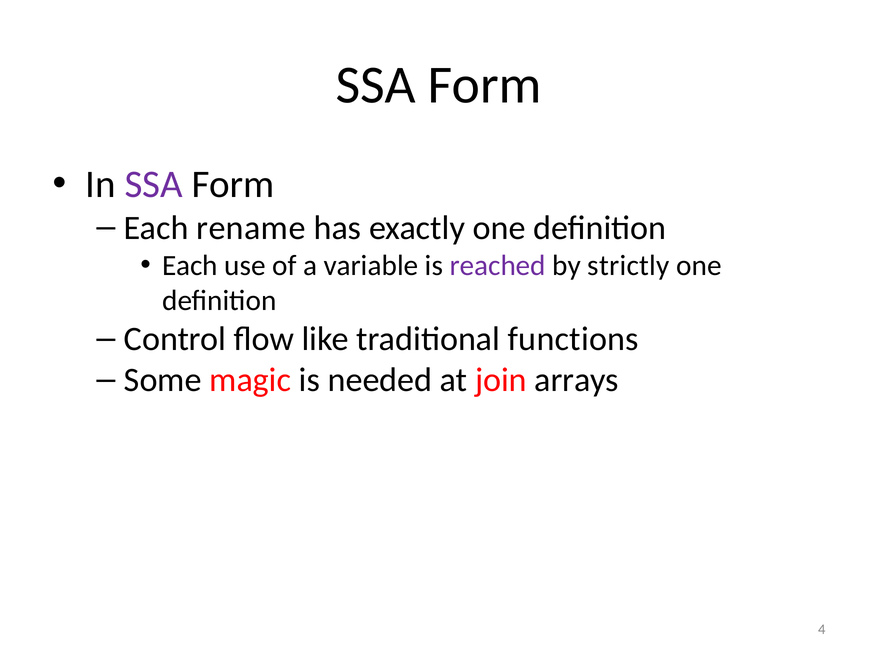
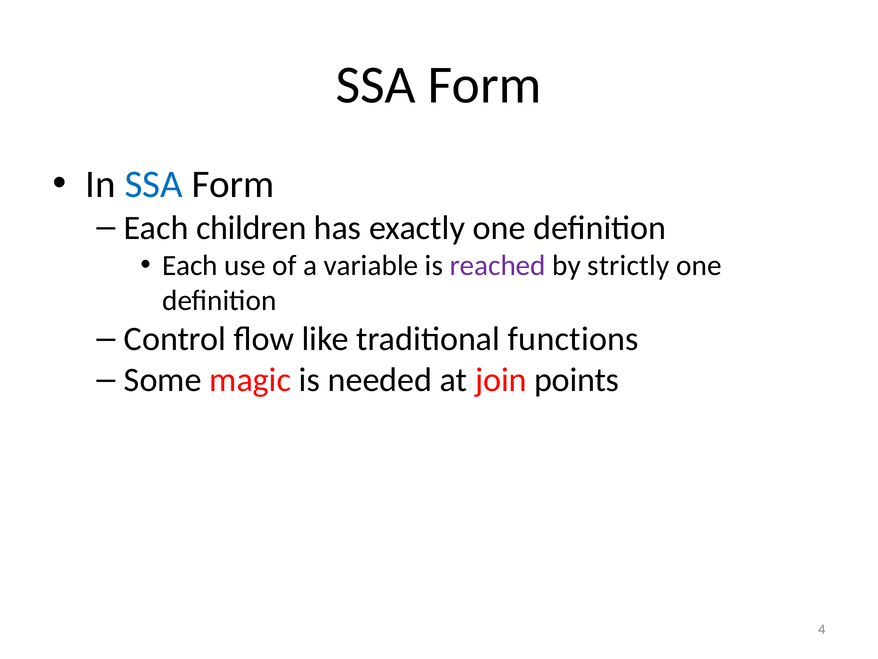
SSA at (154, 184) colour: purple -> blue
rename: rename -> children
arrays: arrays -> points
